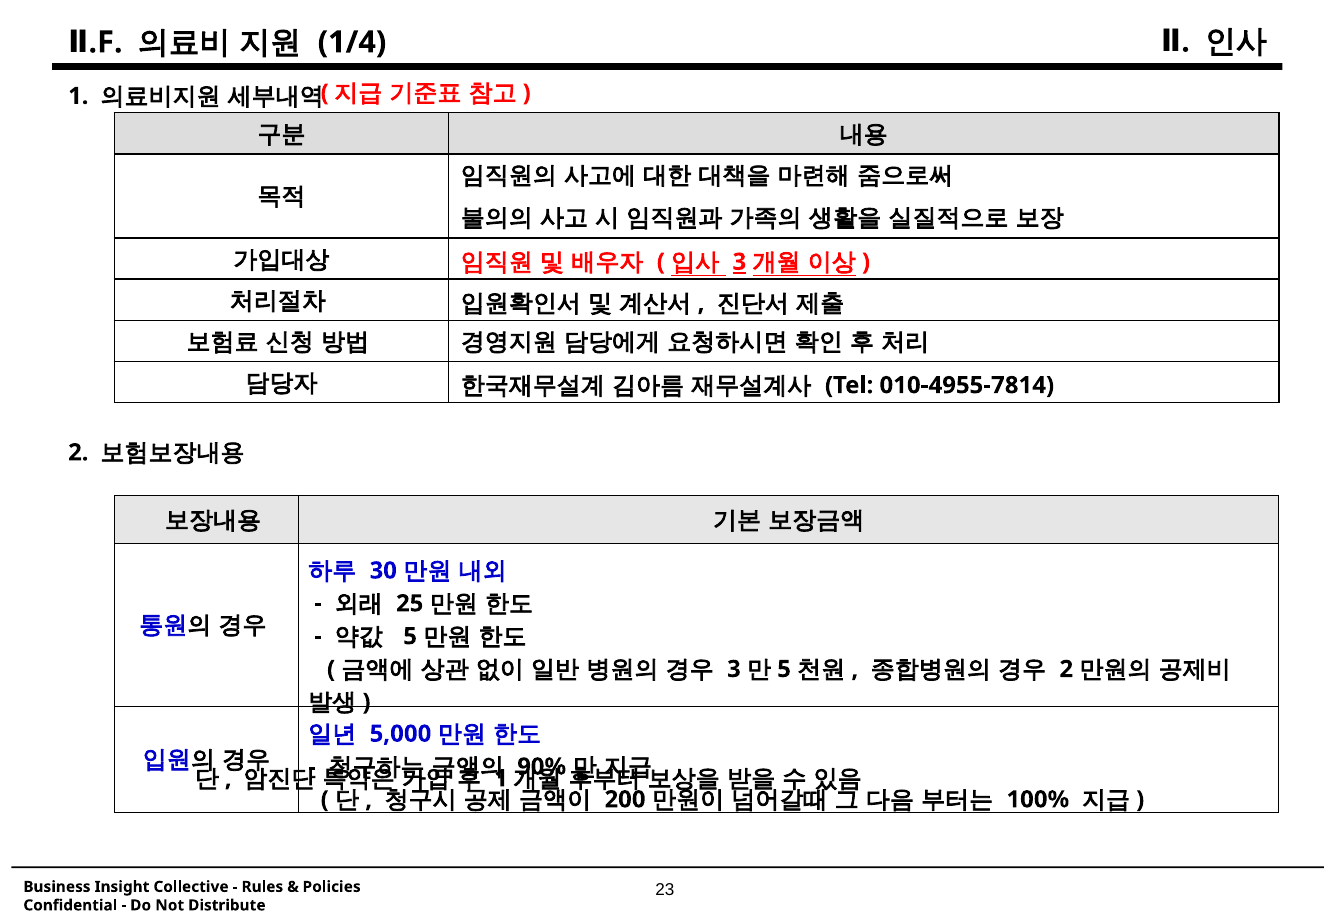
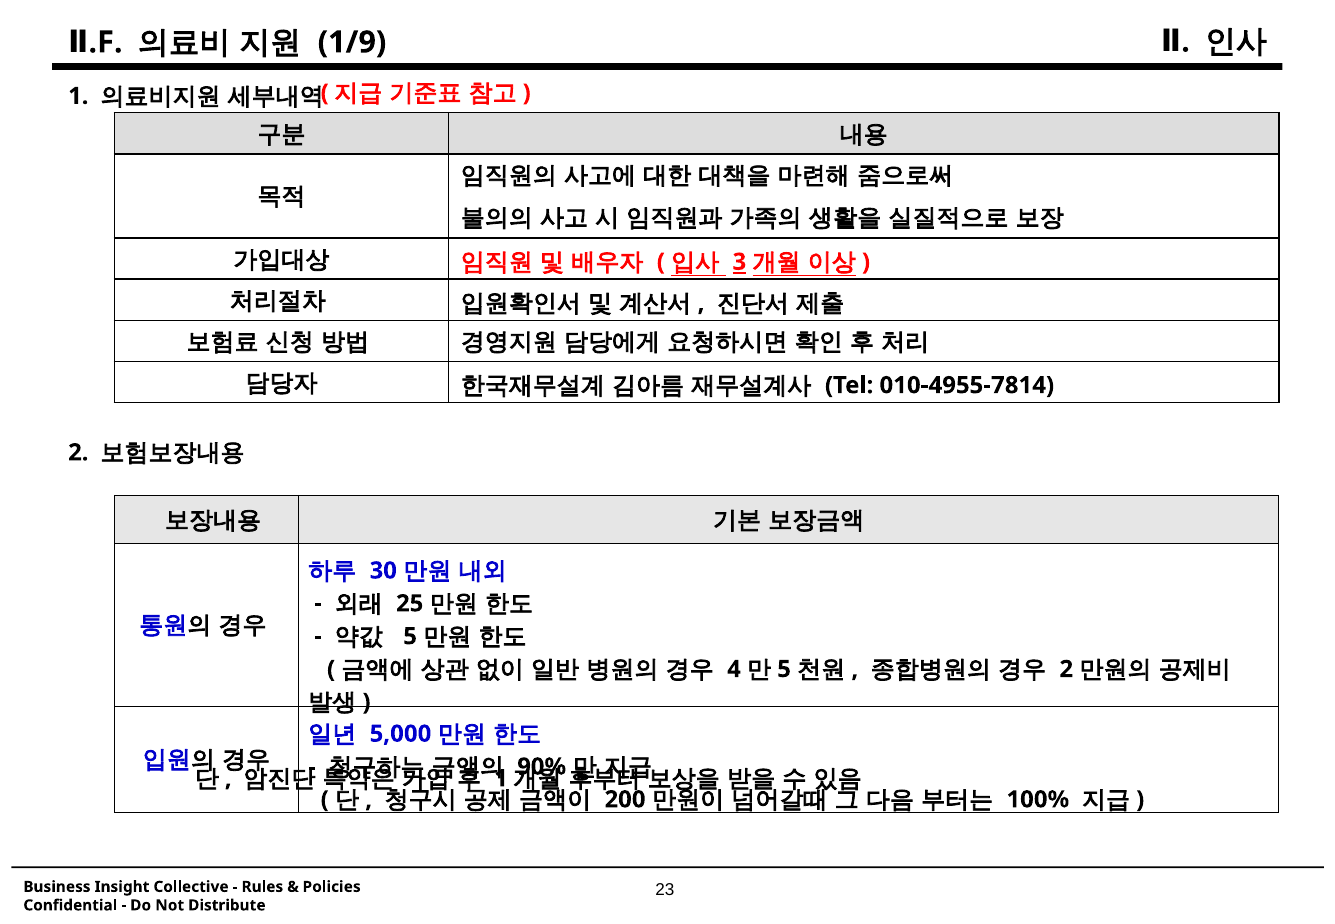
1/4: 1/4 -> 1/9
3 at (734, 669): 3 -> 4
